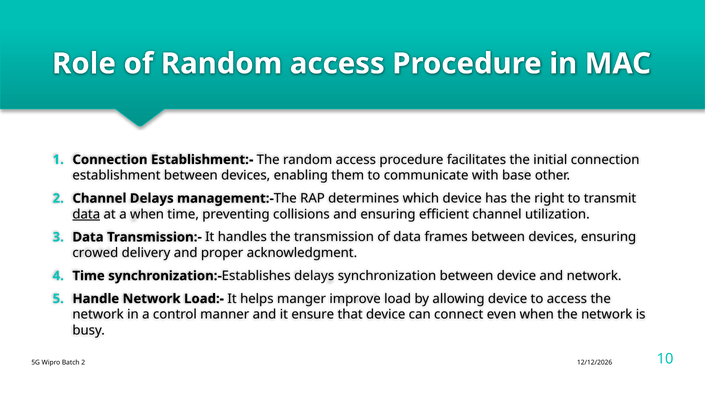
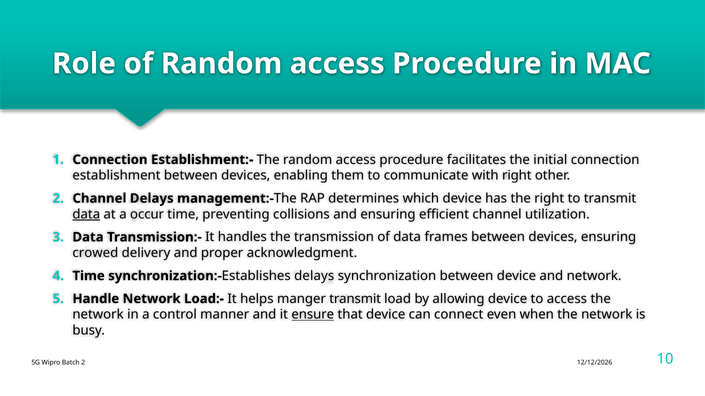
with base: base -> right
a when: when -> occur
manger improve: improve -> transmit
ensure underline: none -> present
